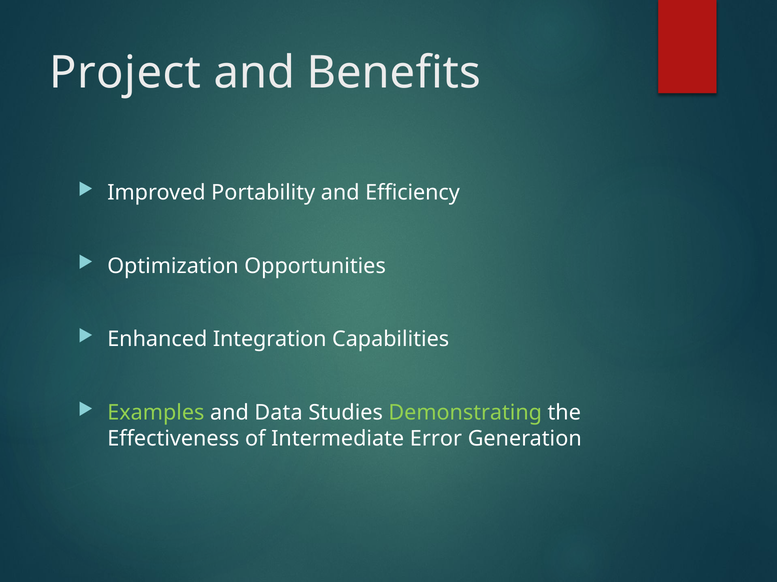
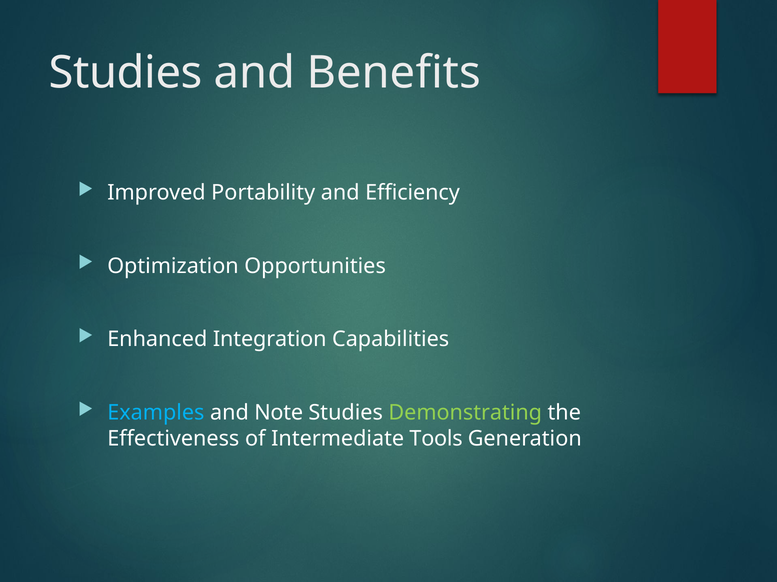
Project at (125, 73): Project -> Studies
Examples colour: light green -> light blue
Data: Data -> Note
Error: Error -> Tools
